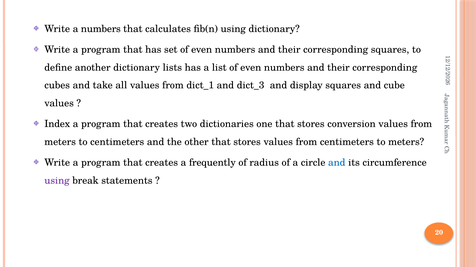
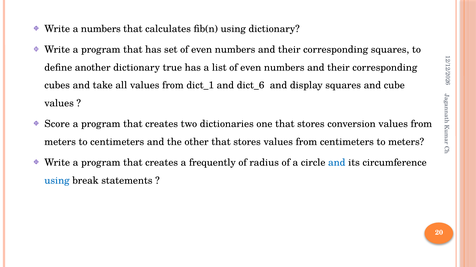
lists: lists -> true
dict_3: dict_3 -> dict_6
Index: Index -> Score
using at (57, 181) colour: purple -> blue
